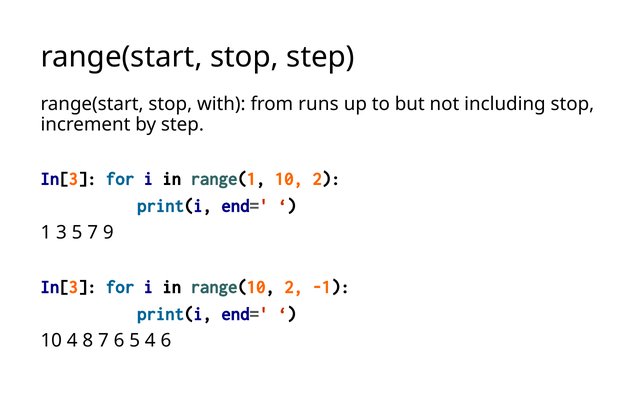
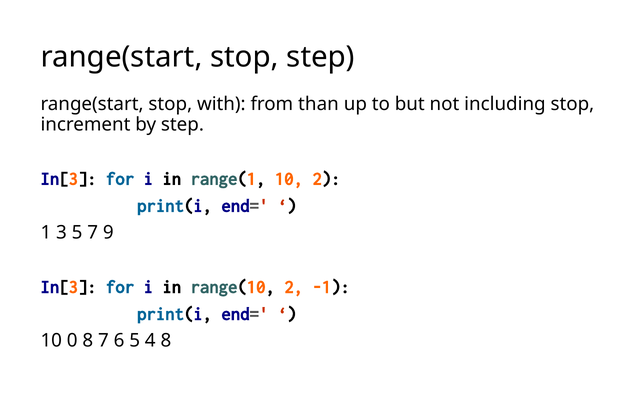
runs: runs -> than
10 4: 4 -> 0
4 6: 6 -> 8
